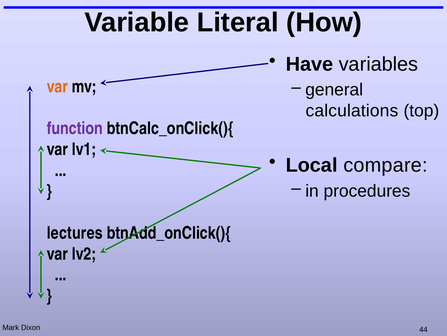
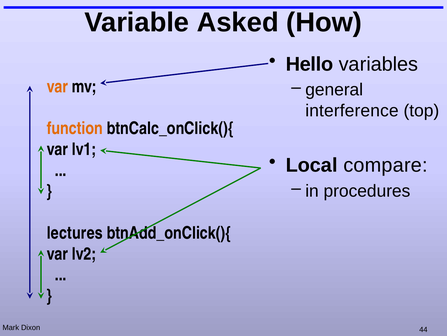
Literal: Literal -> Asked
Have: Have -> Hello
calculations: calculations -> interference
function colour: purple -> orange
